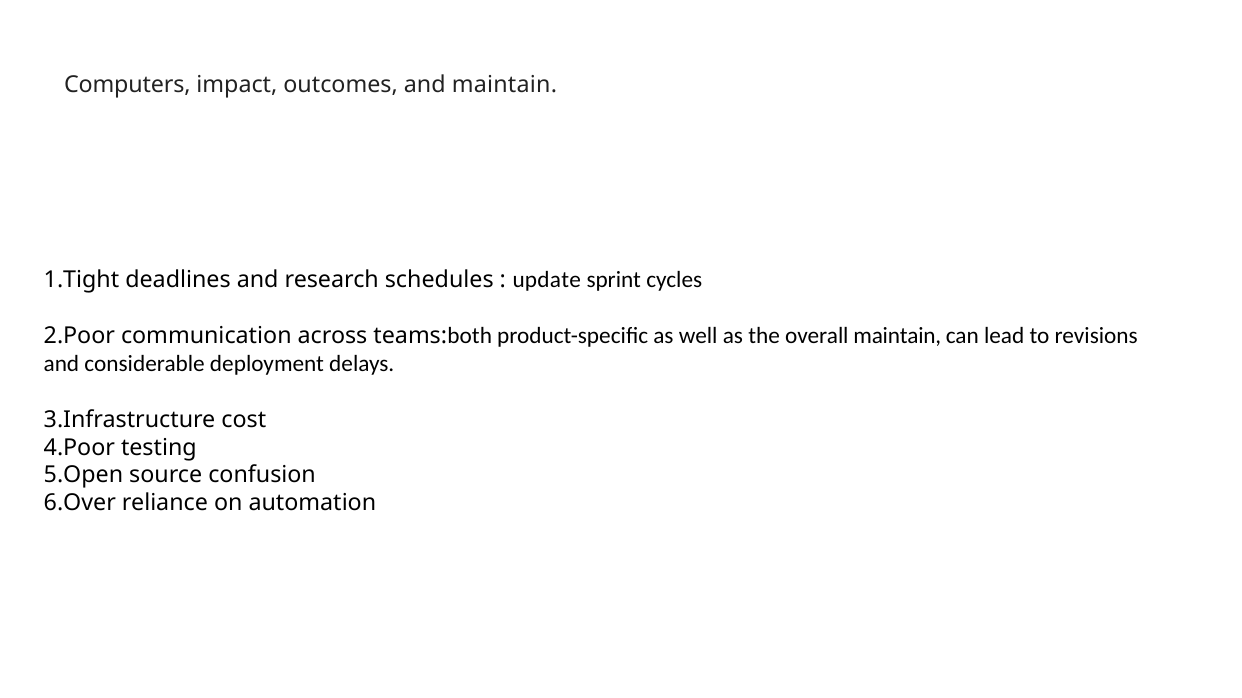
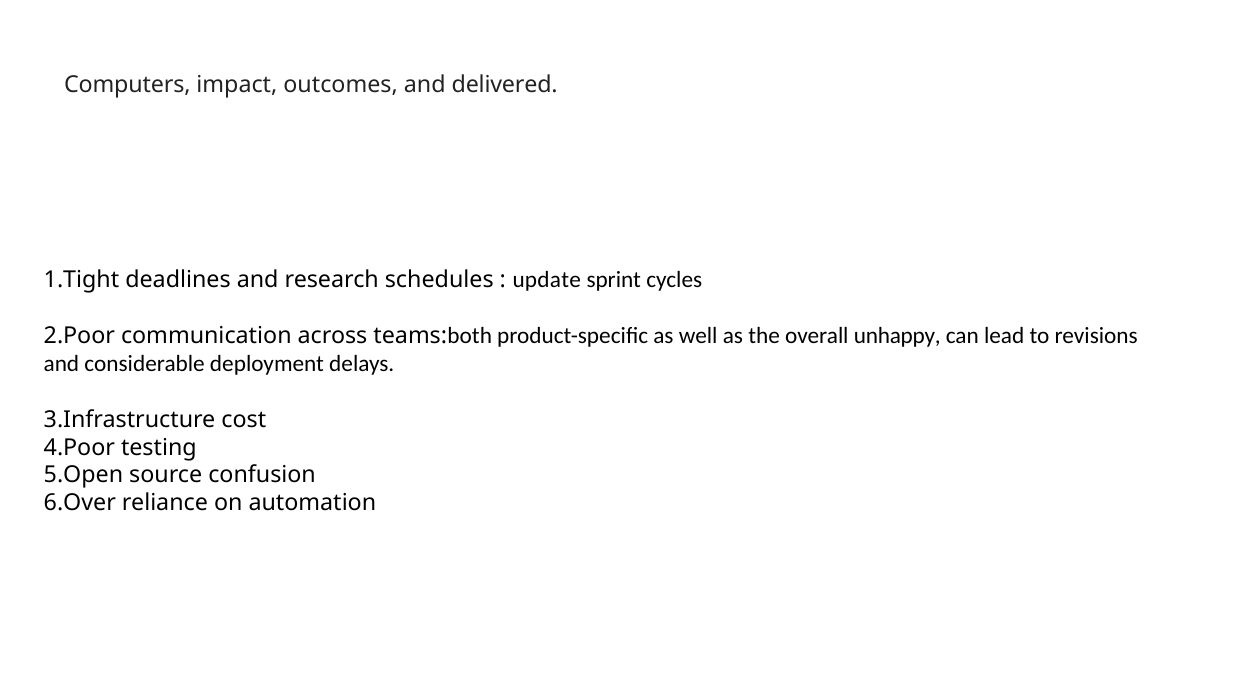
and maintain: maintain -> delivered
overall maintain: maintain -> unhappy
